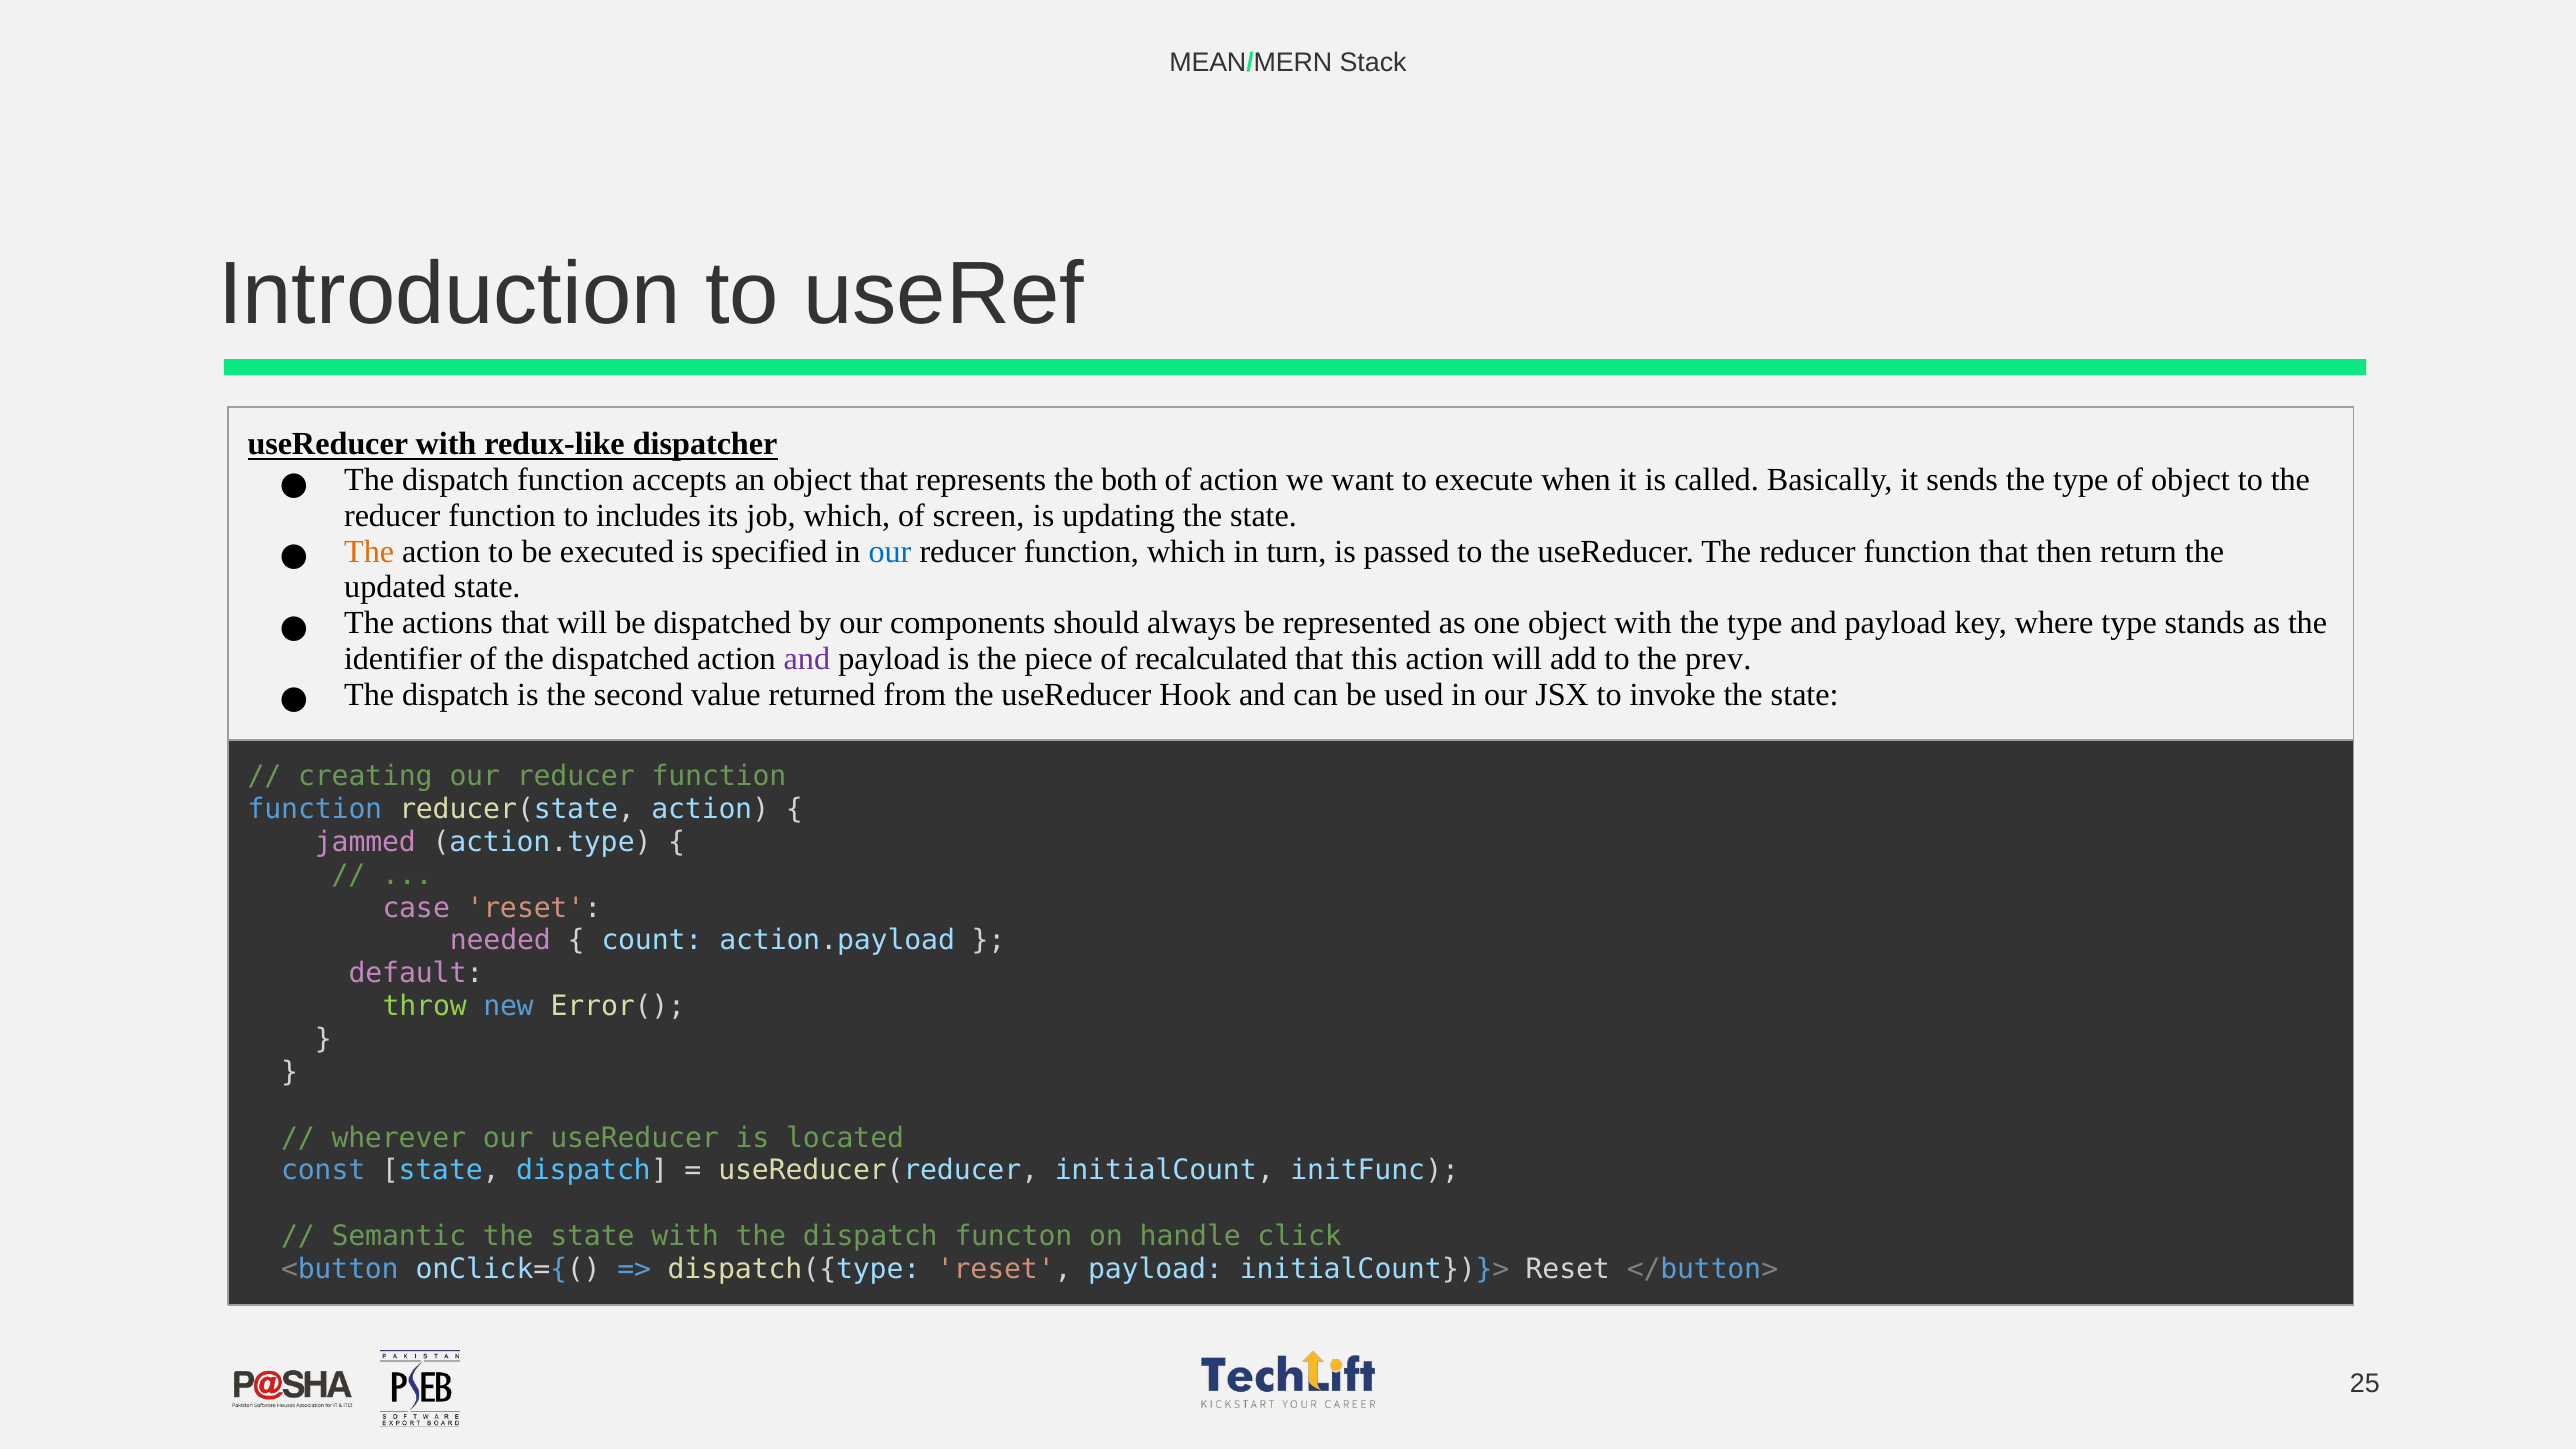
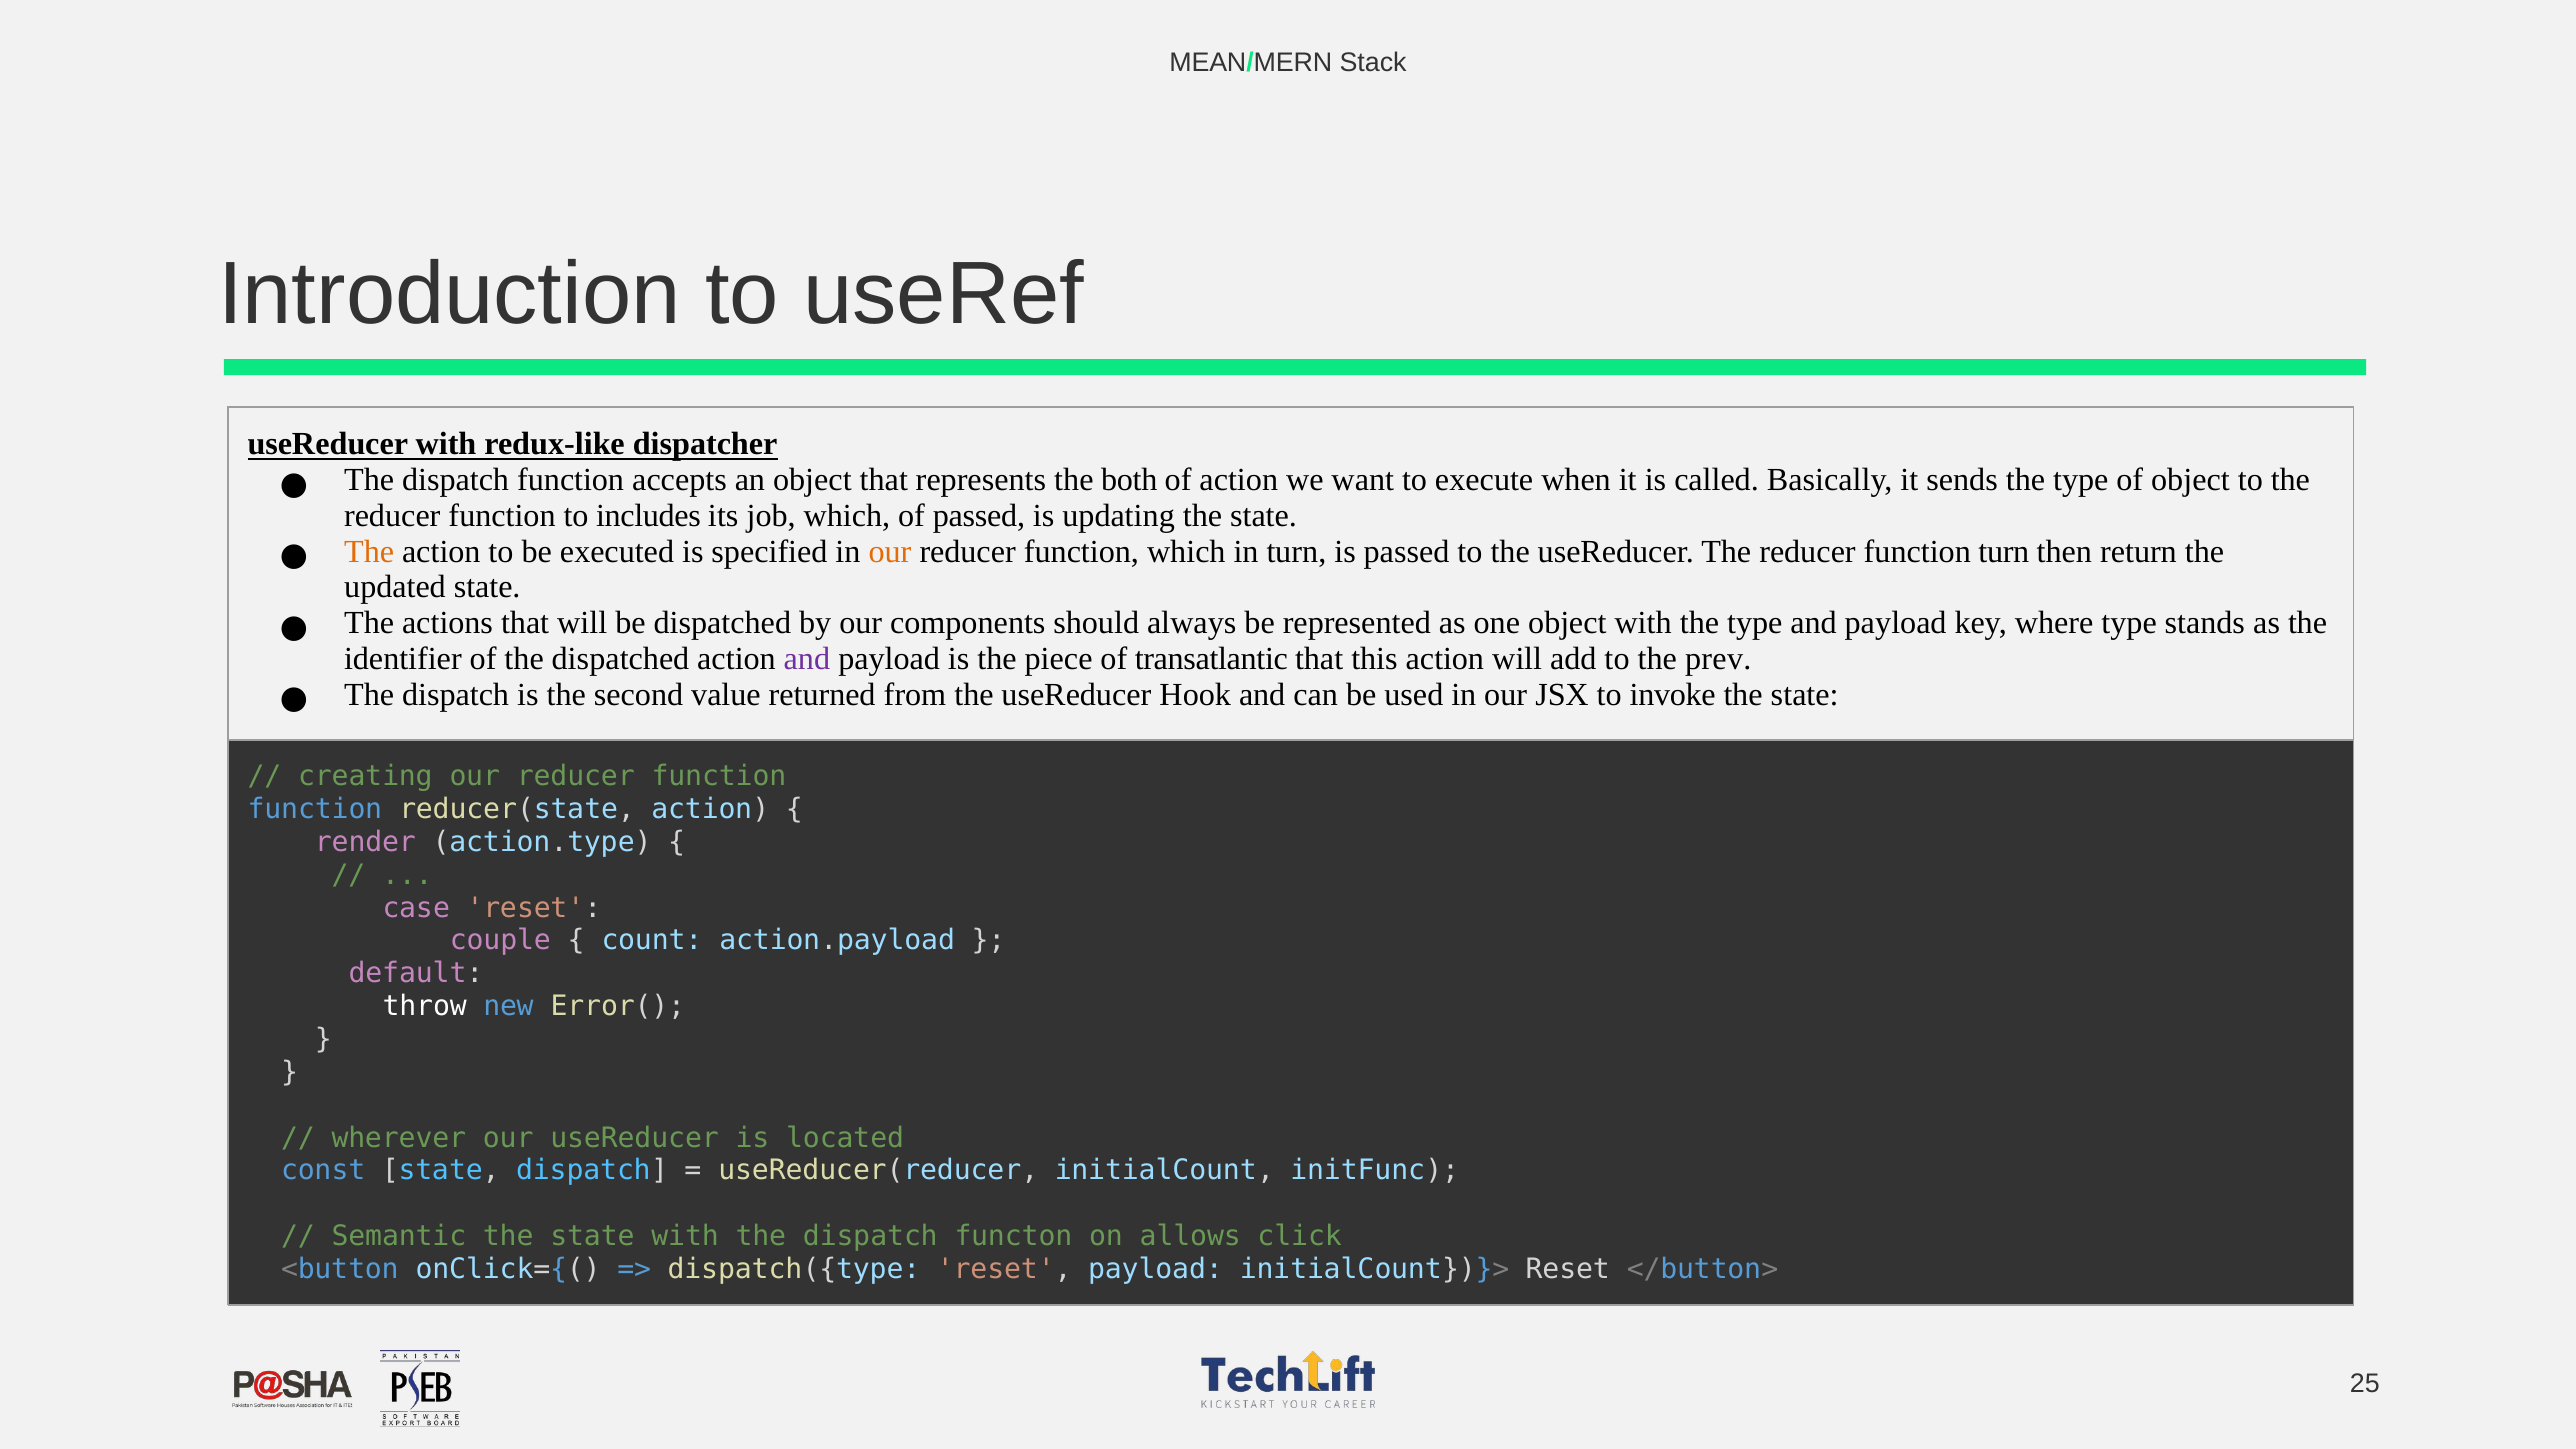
of screen: screen -> passed
our at (890, 552) colour: blue -> orange
function that: that -> turn
recalculated: recalculated -> transatlantic
jammed: jammed -> render
needed: needed -> couple
throw colour: light green -> white
handle: handle -> allows
